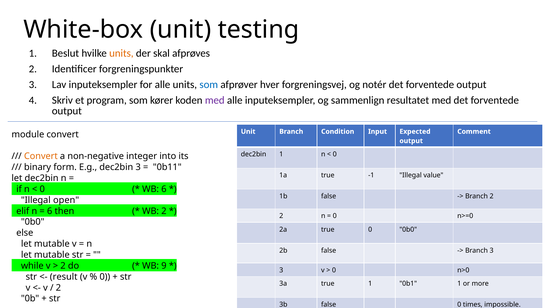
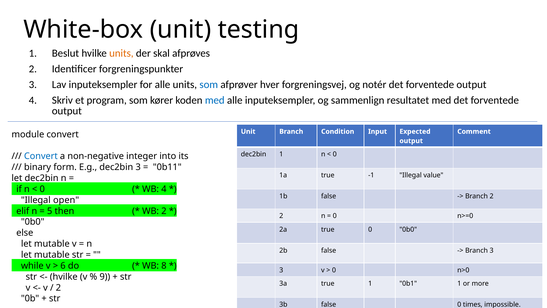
med at (215, 100) colour: purple -> blue
Convert at (41, 156) colour: orange -> blue
WB 6: 6 -> 4
6 at (50, 211): 6 -> 5
2 at (63, 265): 2 -> 6
9: 9 -> 8
result at (64, 276): result -> hvilke
0 at (105, 276): 0 -> 9
